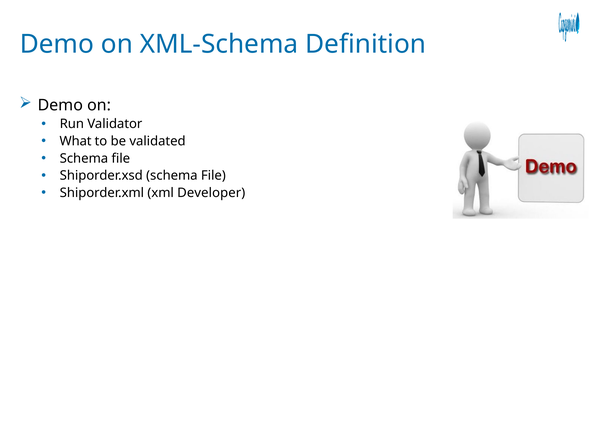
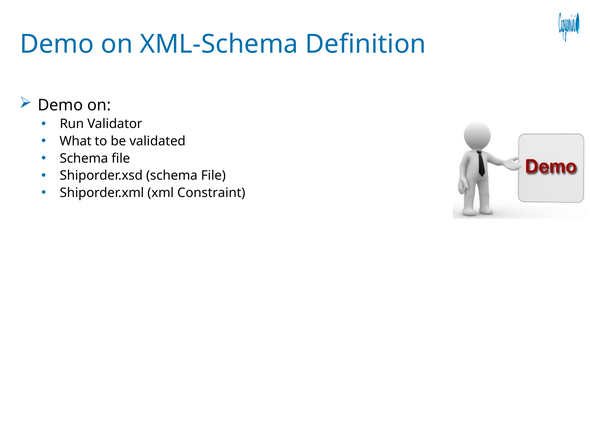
Developer: Developer -> Constraint
